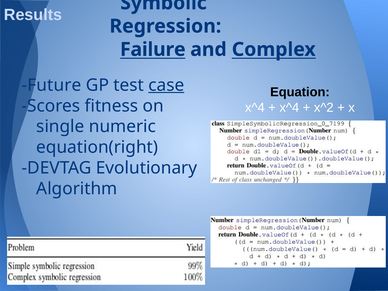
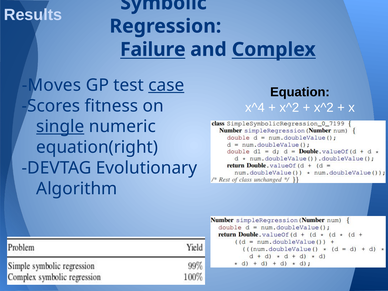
Future: Future -> Moves
x^4 at (289, 108): x^4 -> x^2
single underline: none -> present
